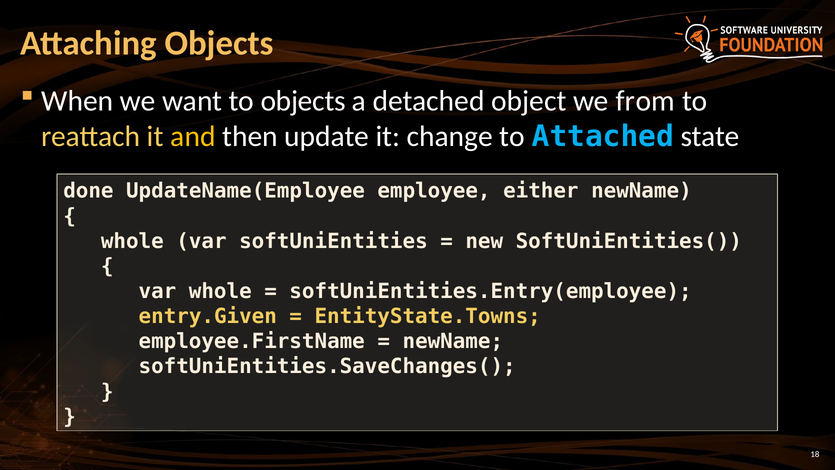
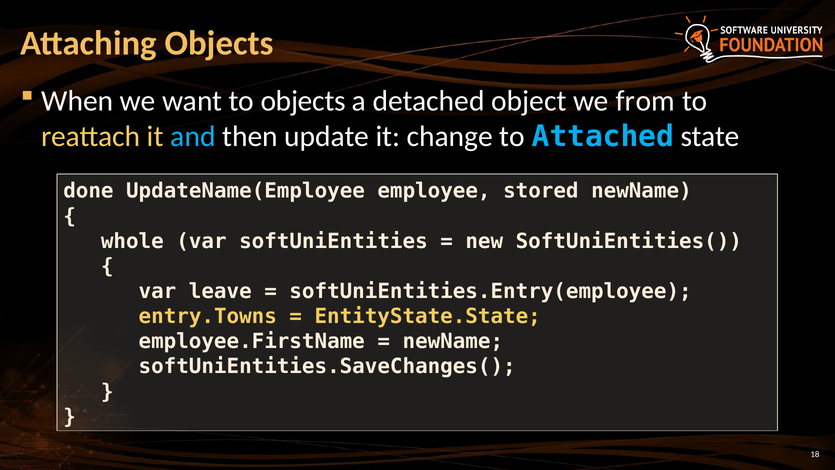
and colour: yellow -> light blue
either: either -> stored
var whole: whole -> leave
entry.Given: entry.Given -> entry.Towns
EntityState.Towns: EntityState.Towns -> EntityState.State
